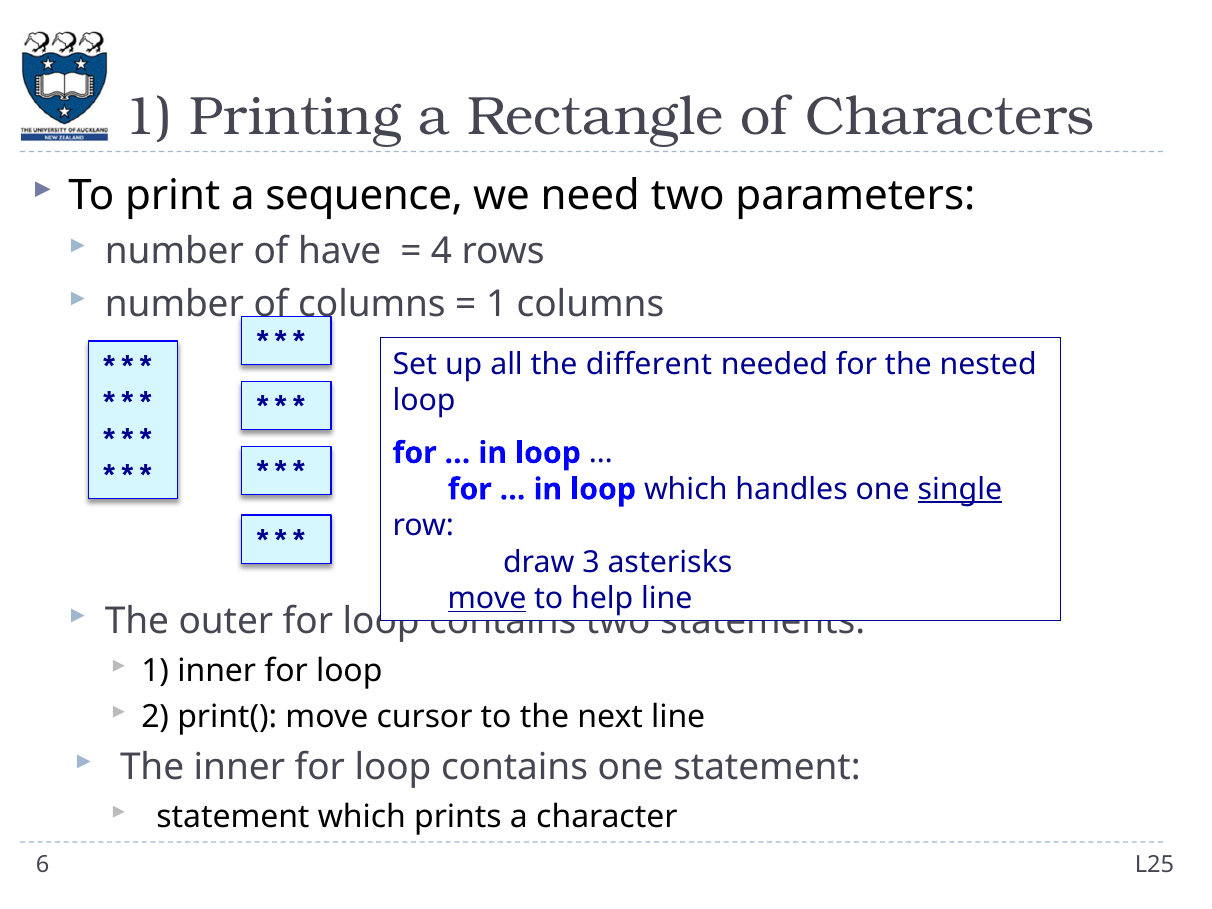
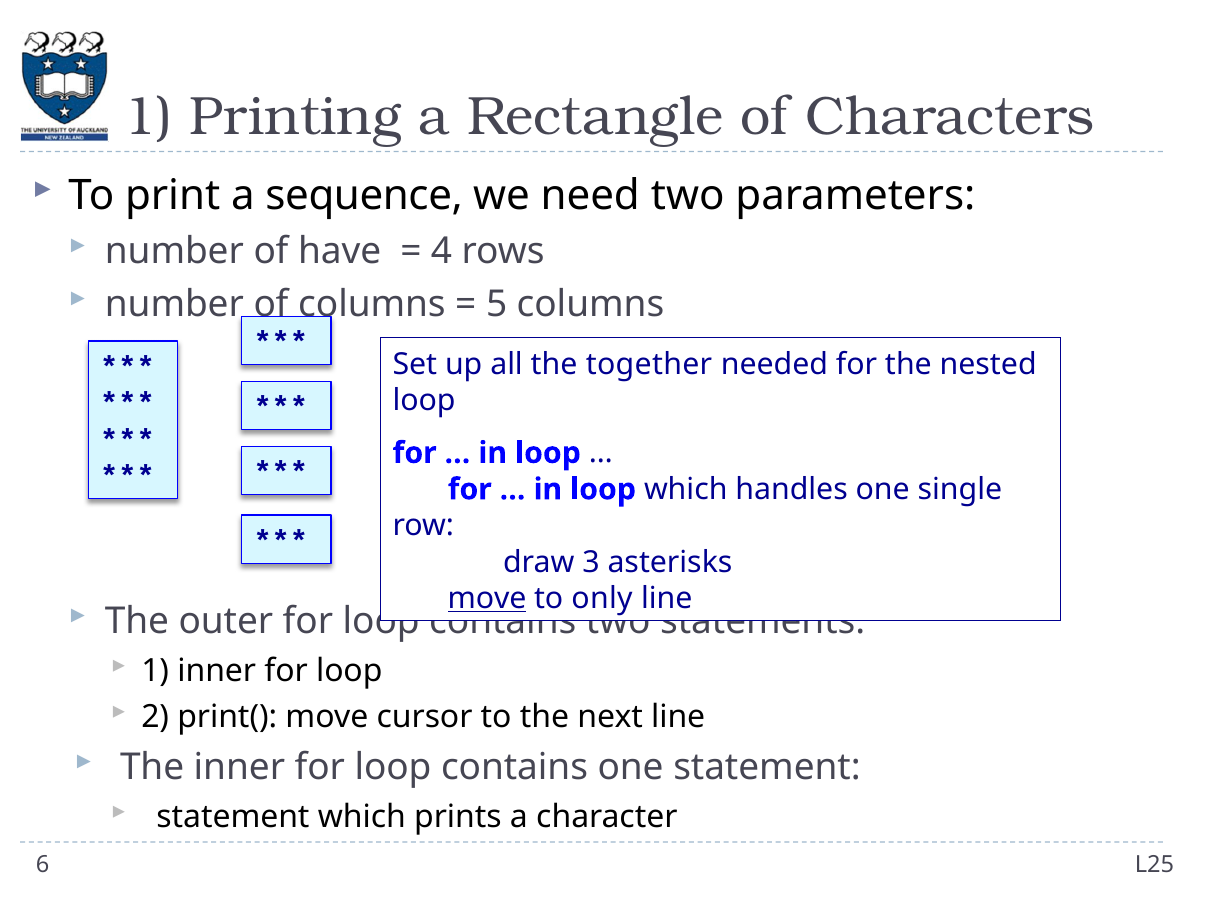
1 at (497, 304): 1 -> 5
different: different -> together
single underline: present -> none
help: help -> only
